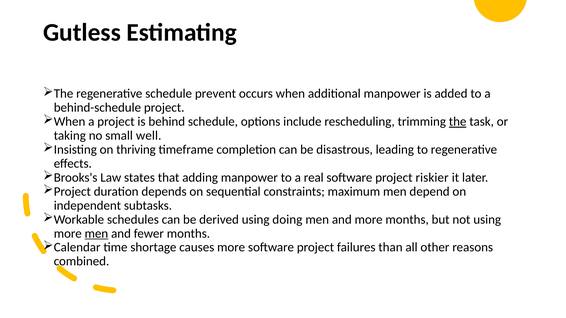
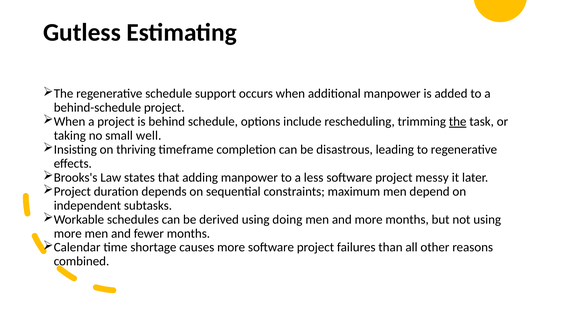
prevent: prevent -> support
real: real -> less
riskier: riskier -> messy
men at (96, 234) underline: present -> none
